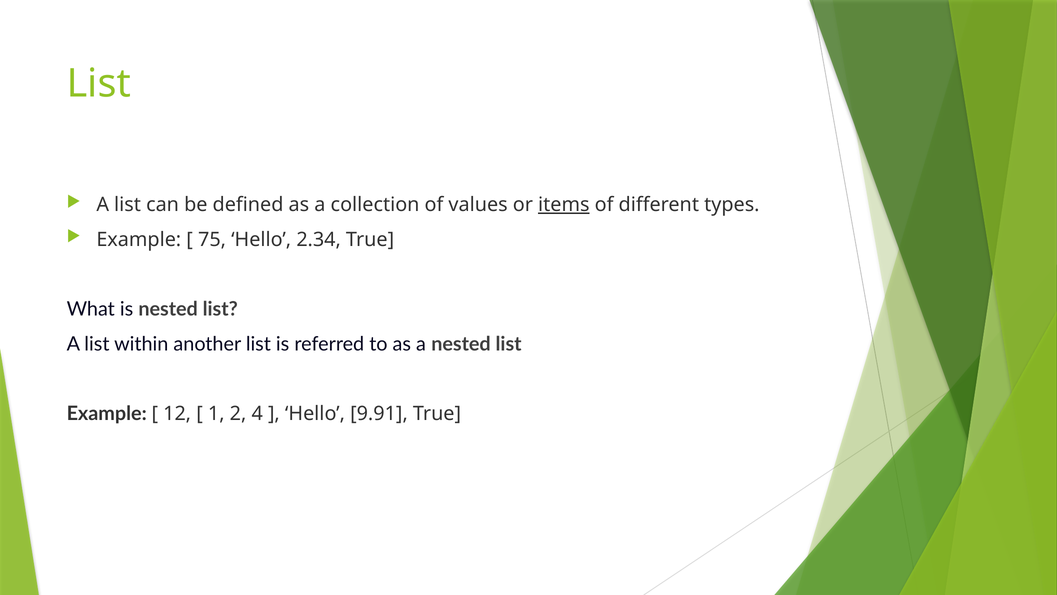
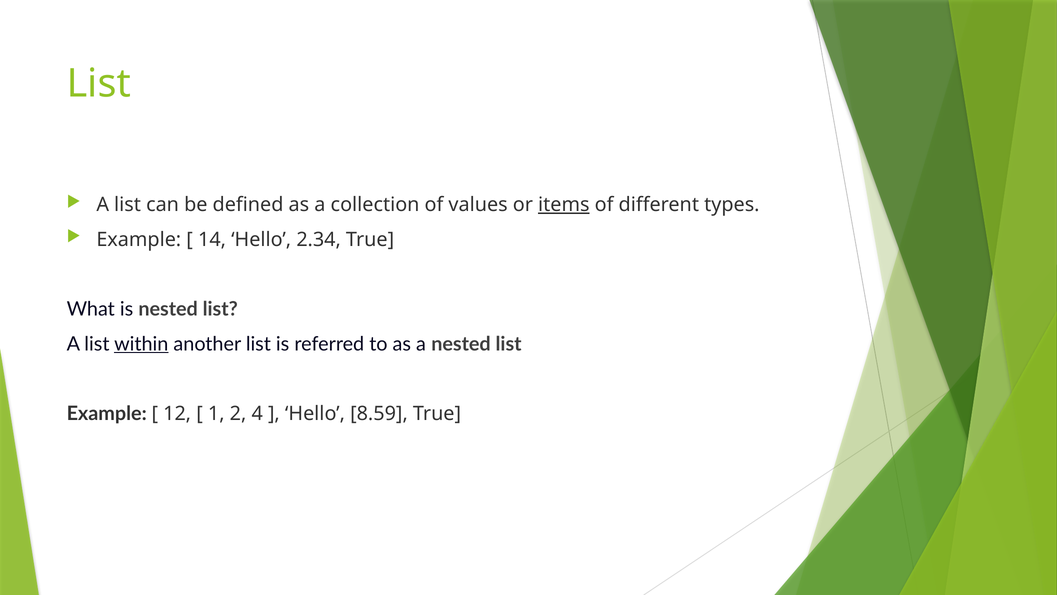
75: 75 -> 14
within underline: none -> present
9.91: 9.91 -> 8.59
